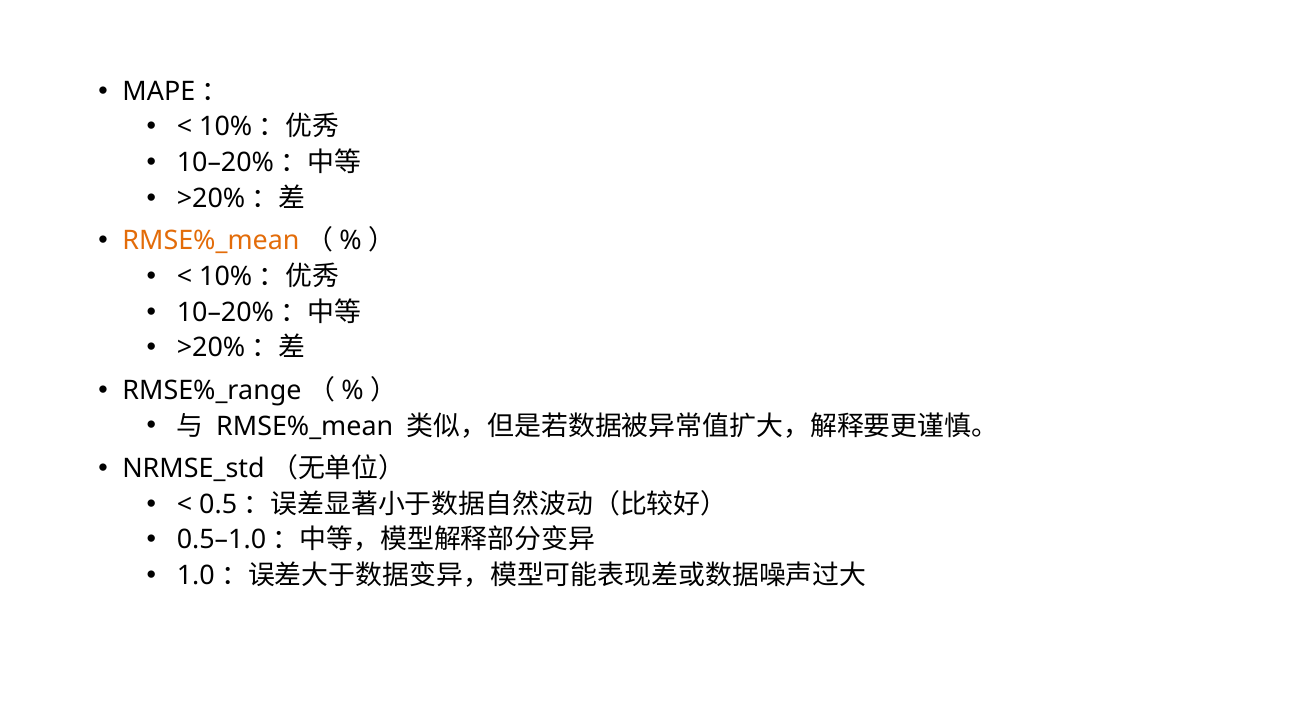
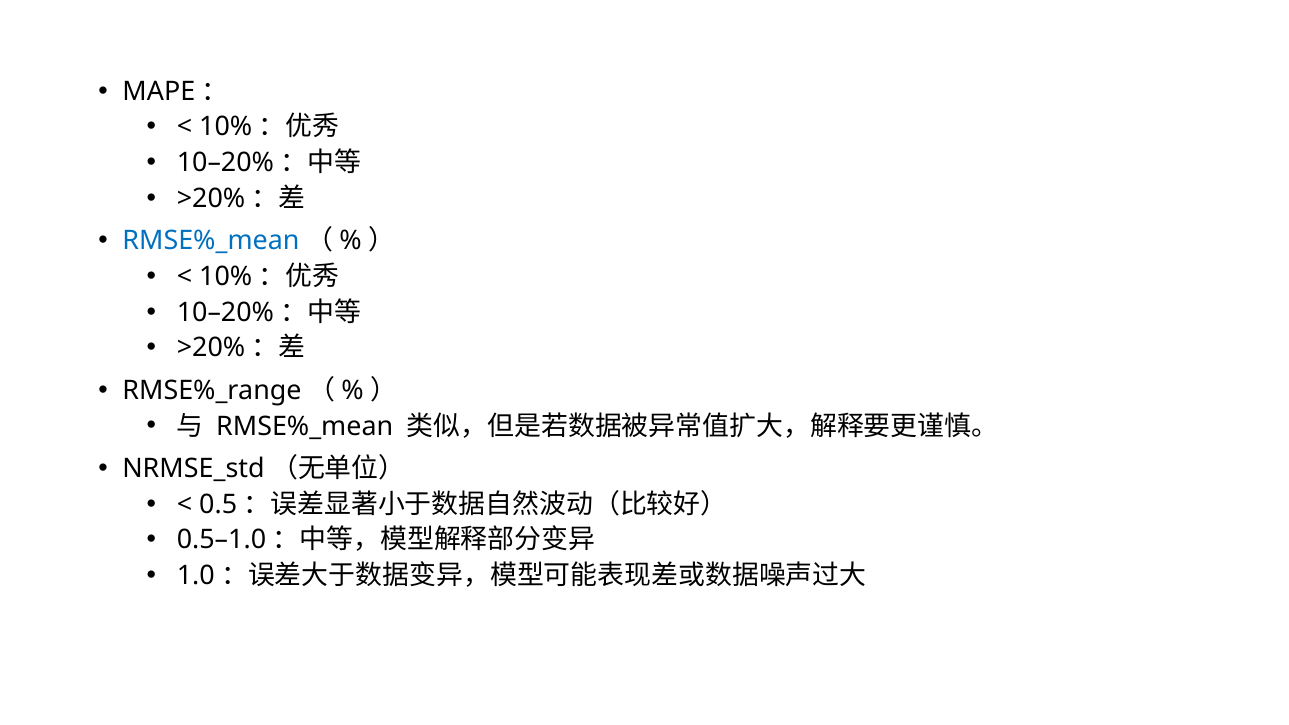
RMSE%_mean at (211, 241) colour: orange -> blue
